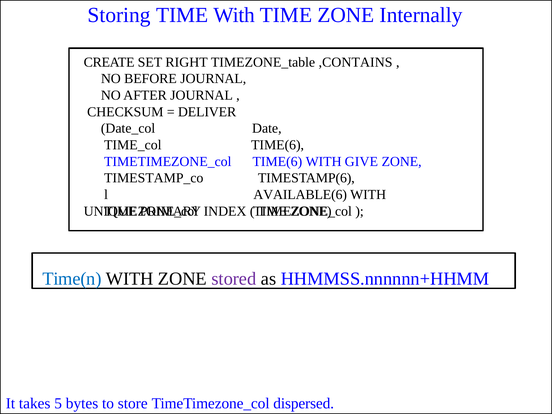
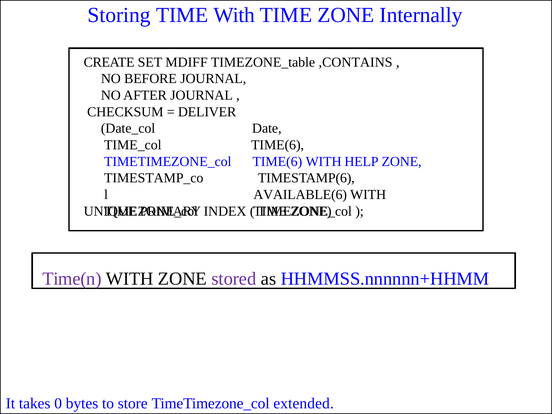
RIGHT: RIGHT -> MDIFF
GIVE: GIVE -> HELP
Time(n colour: blue -> purple
5: 5 -> 0
dispersed: dispersed -> extended
